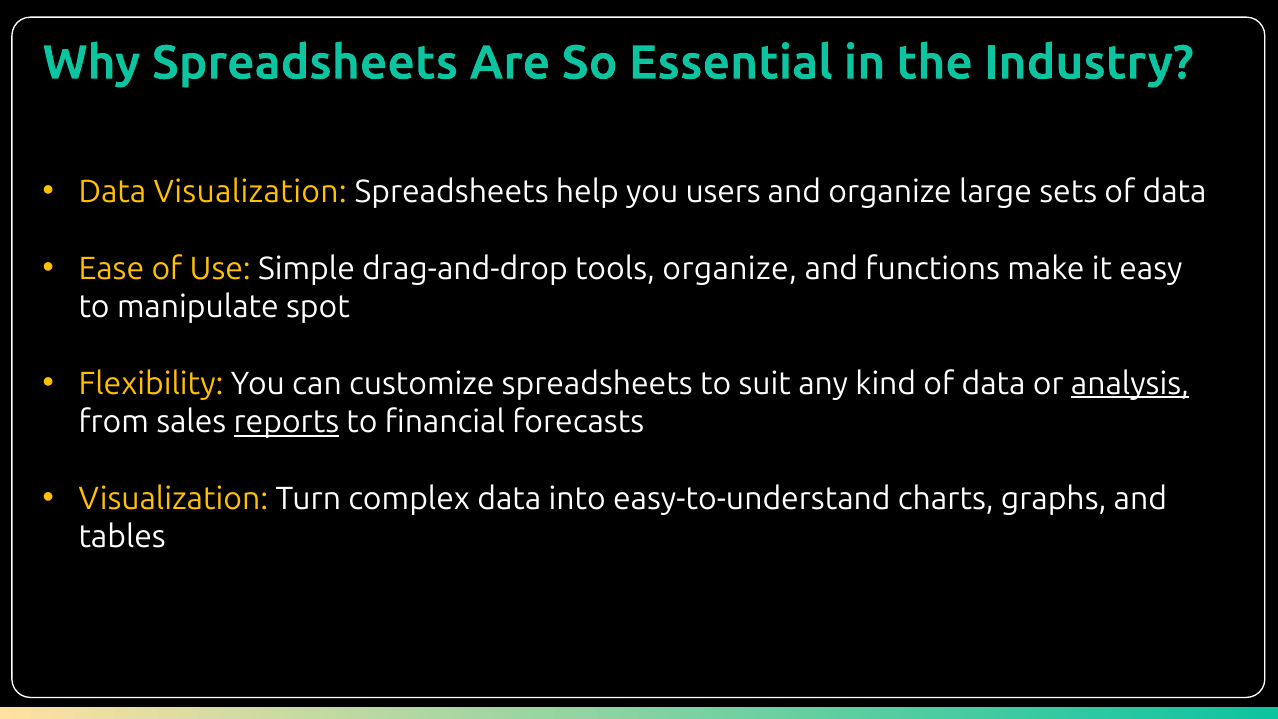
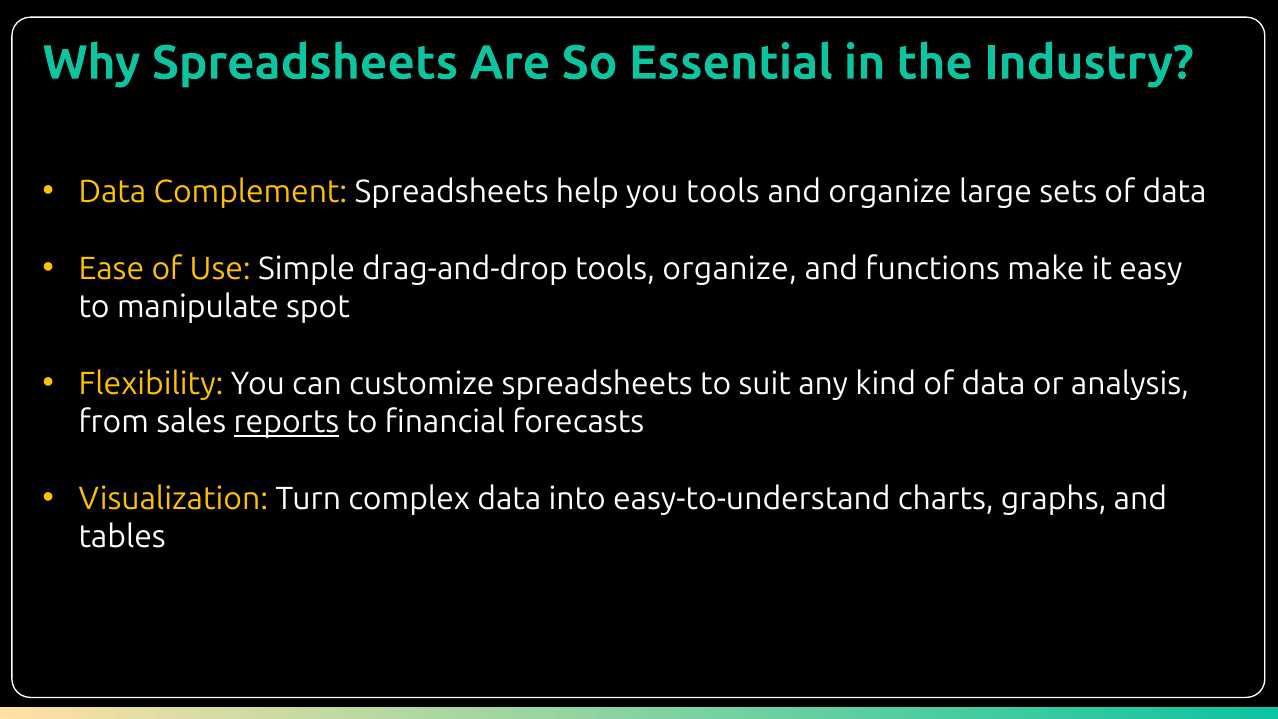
Data Visualization: Visualization -> Complement
you users: users -> tools
analysis underline: present -> none
